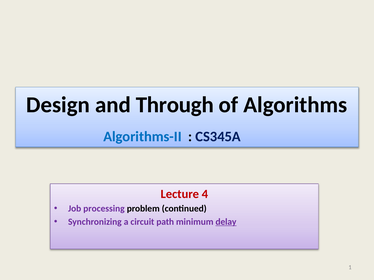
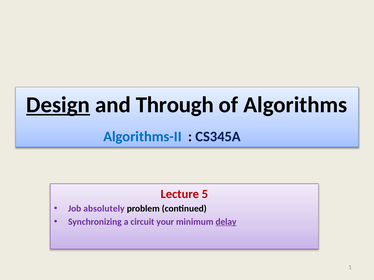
Design underline: none -> present
4: 4 -> 5
processing: processing -> absolutely
path: path -> your
